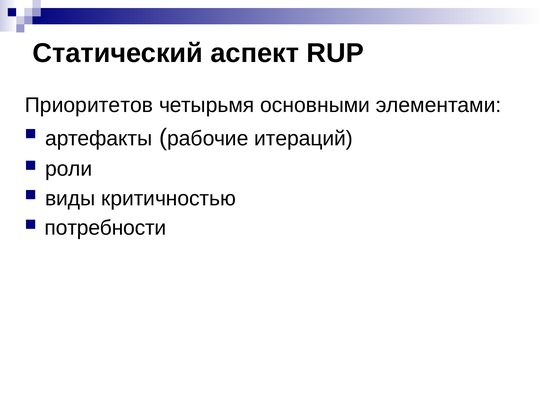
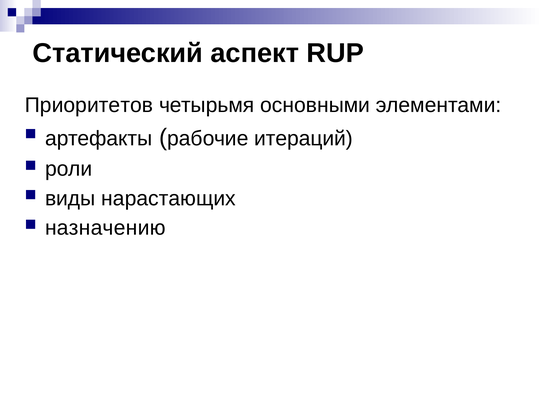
критичностью: критичностью -> нарастающих
потребности: потребности -> назначению
